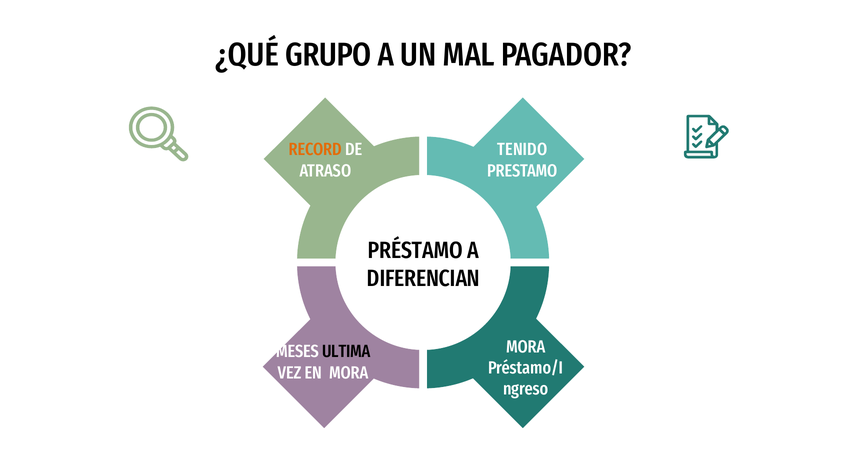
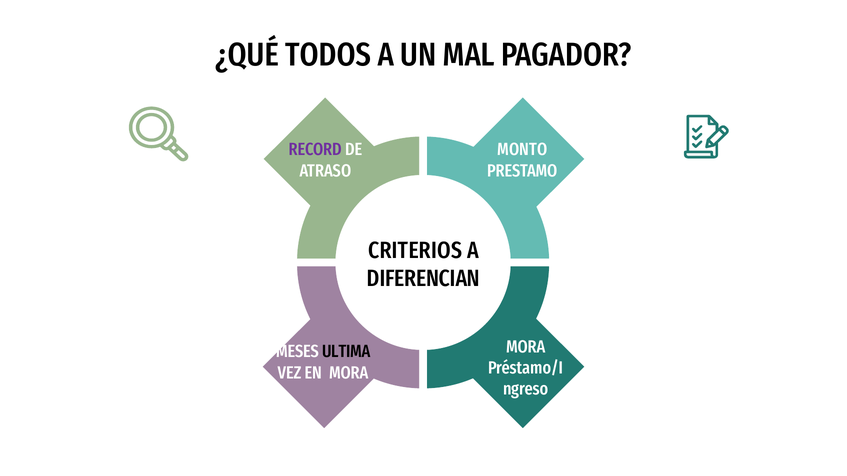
GRUPO: GRUPO -> TODOS
RECORD colour: orange -> purple
TENIDO: TENIDO -> MONTO
PRÉSTAMO: PRÉSTAMO -> CRITERIOS
